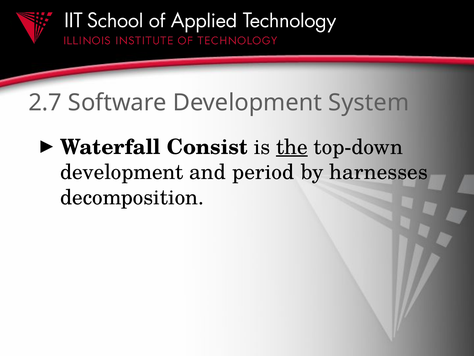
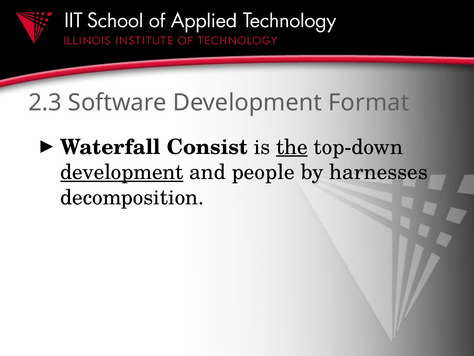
2.7: 2.7 -> 2.3
System: System -> Format
development at (122, 172) underline: none -> present
period: period -> people
